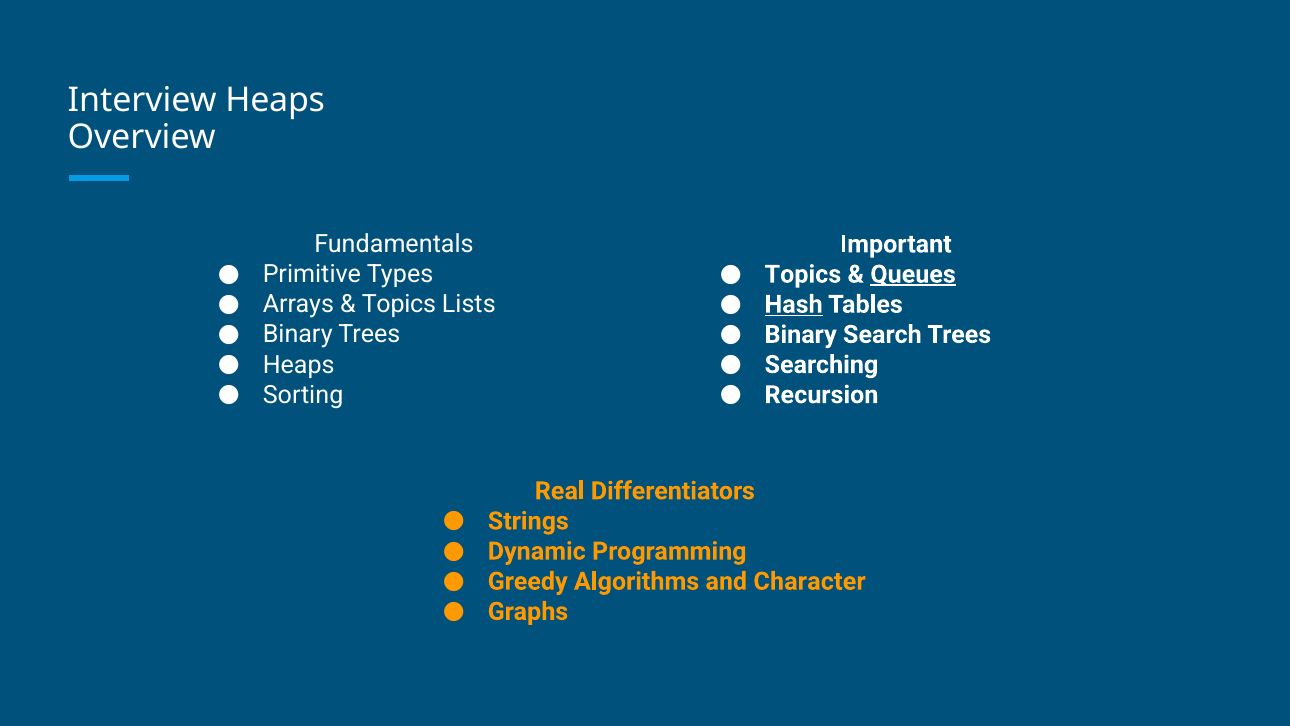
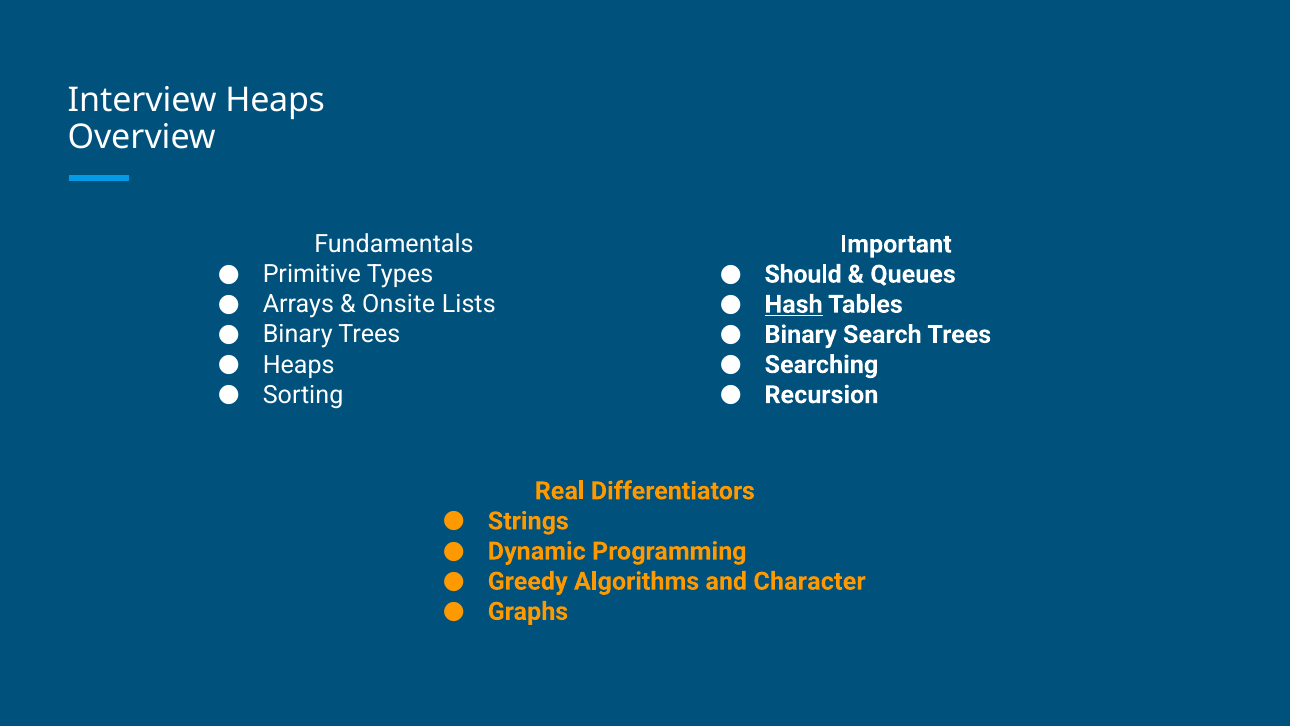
Topics at (803, 274): Topics -> Should
Queues underline: present -> none
Topics at (399, 304): Topics -> Onsite
